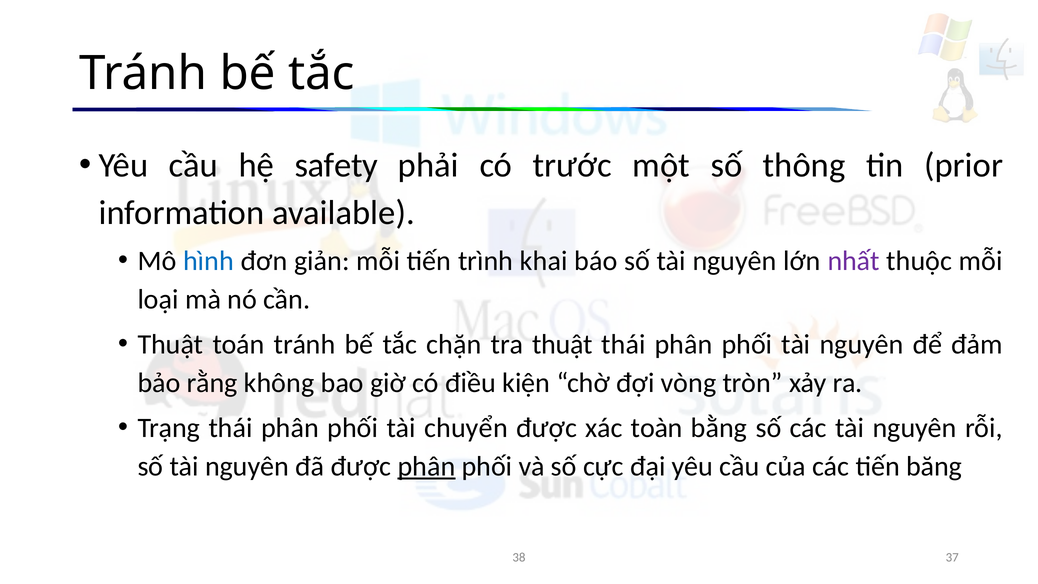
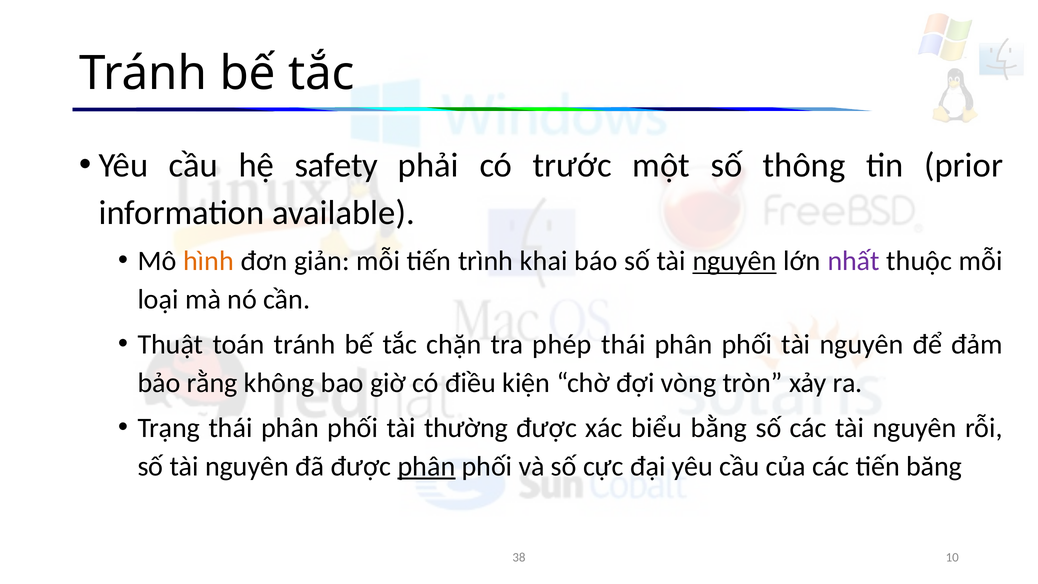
hình colour: blue -> orange
nguyên at (735, 261) underline: none -> present
tra thuật: thuật -> phép
chuyển: chuyển -> thường
toàn: toàn -> biểu
37: 37 -> 10
